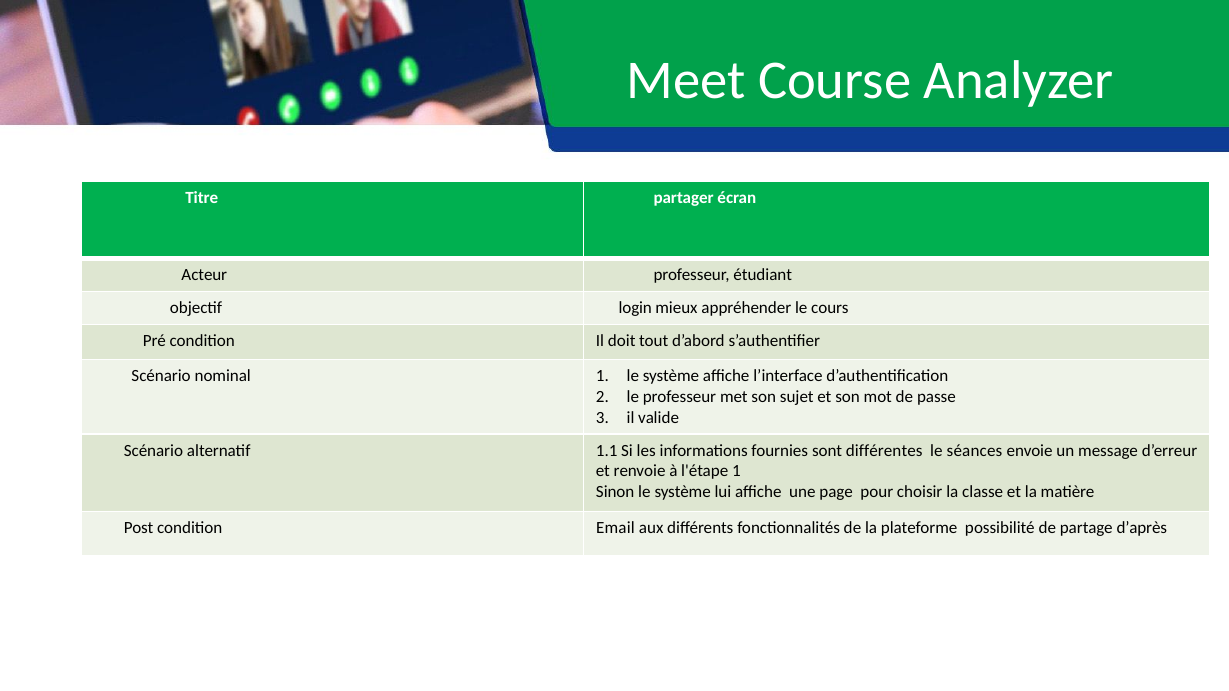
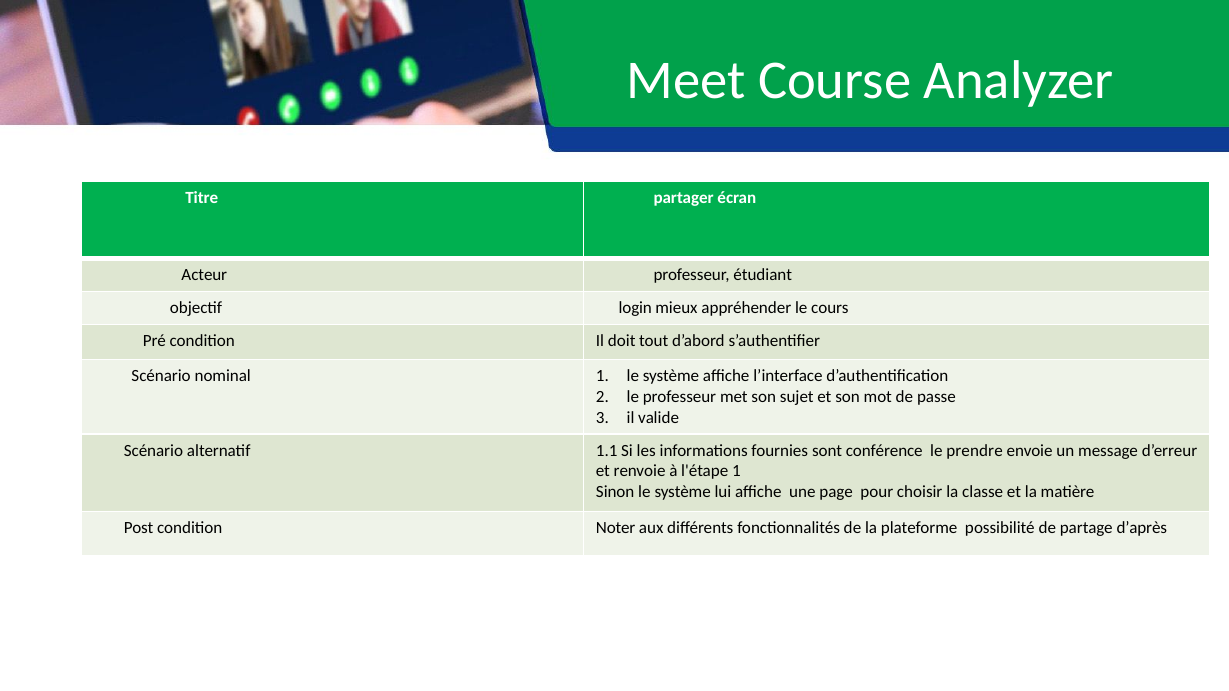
différentes: différentes -> conférence
séances: séances -> prendre
Email: Email -> Noter
